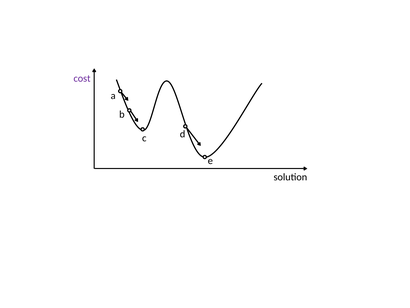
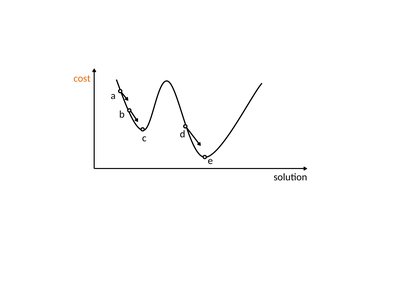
cost colour: purple -> orange
